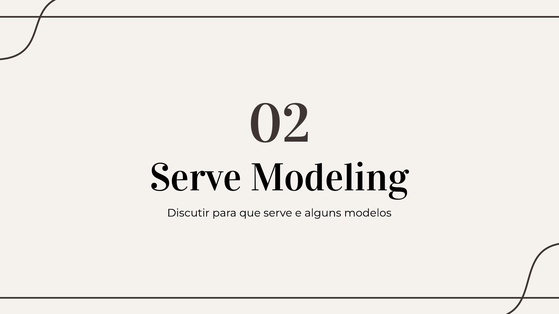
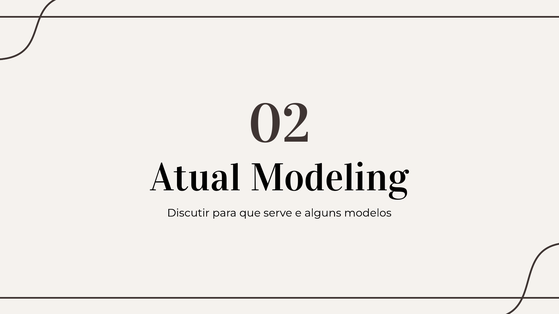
Serve at (196, 178): Serve -> Atual
